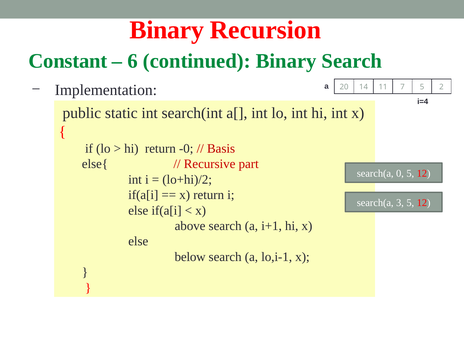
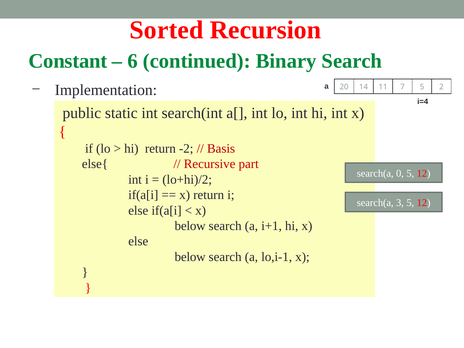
Binary at (167, 30): Binary -> Sorted
-0: -0 -> -2
above at (190, 226): above -> below
